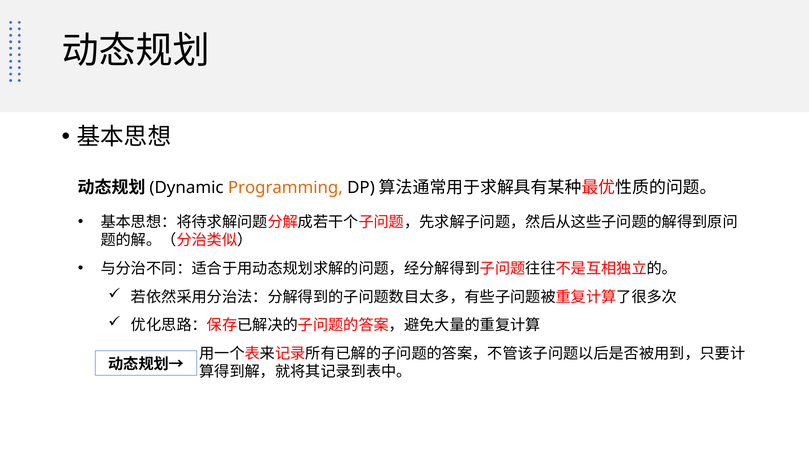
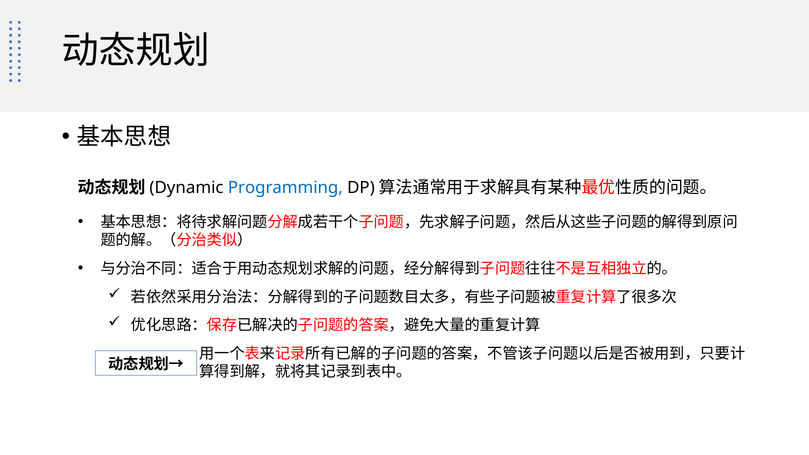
Programming colour: orange -> blue
